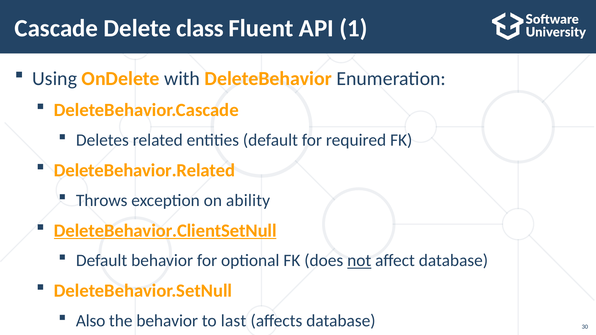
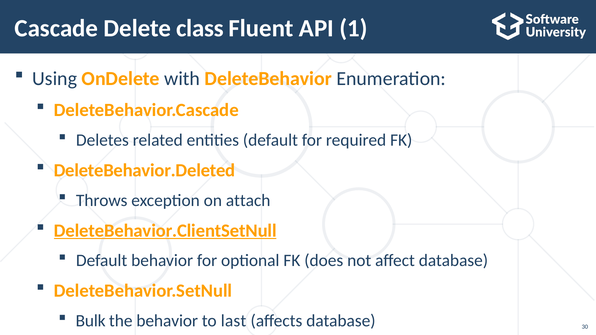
DeleteBehavior.Related: DeleteBehavior.Related -> DeleteBehavior.Deleted
ability: ability -> attach
not underline: present -> none
Also: Also -> Bulk
